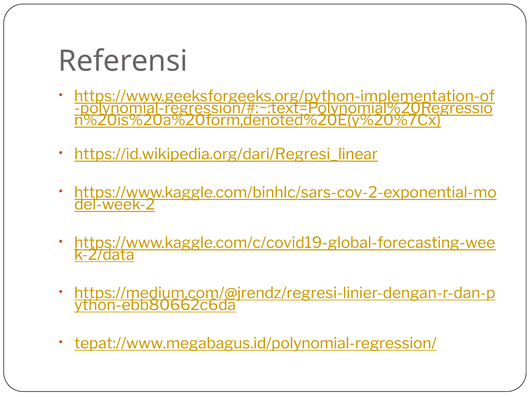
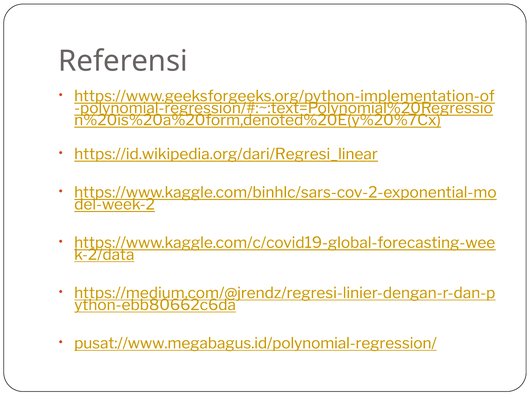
tepat://www.megabagus.id/polynomial-regression/: tepat://www.megabagus.id/polynomial-regression/ -> pusat://www.megabagus.id/polynomial-regression/
